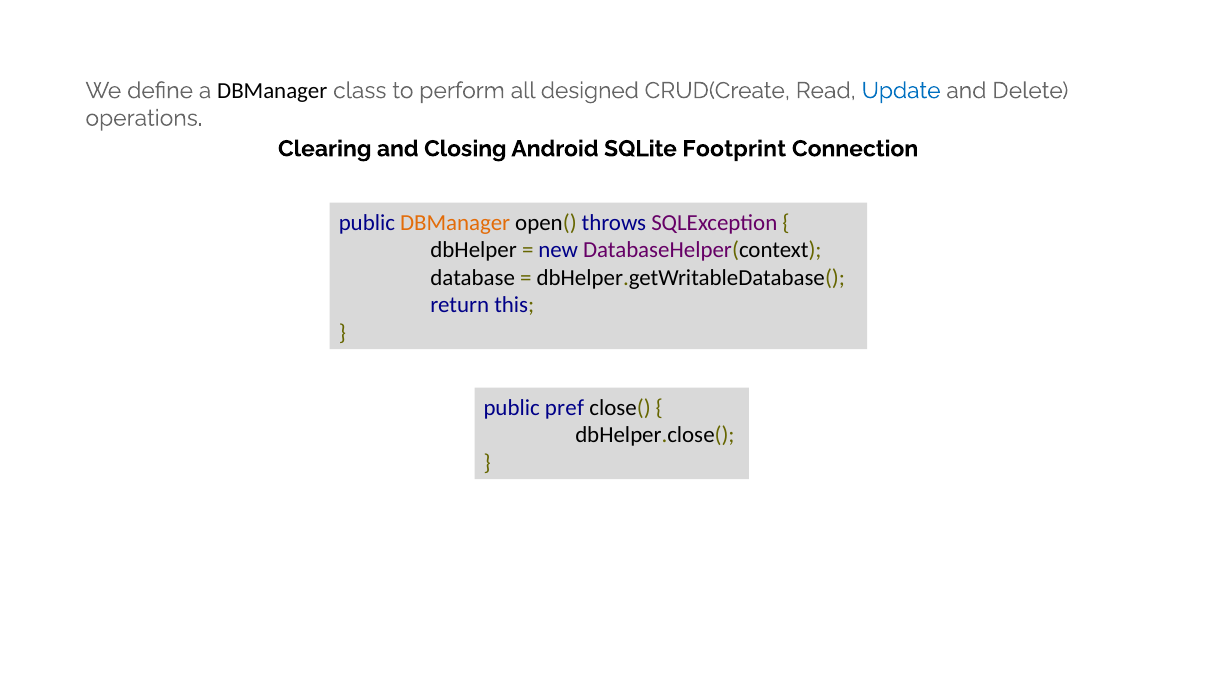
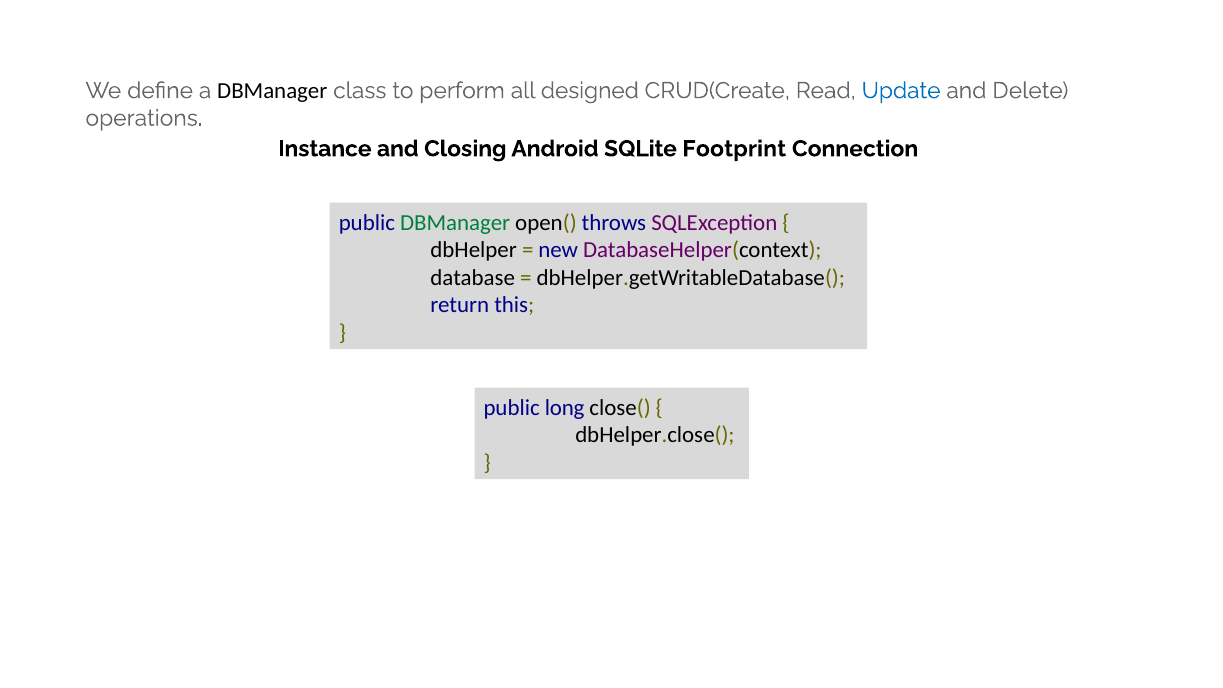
Clearing: Clearing -> Instance
DBManager at (455, 223) colour: orange -> green
pref: pref -> long
